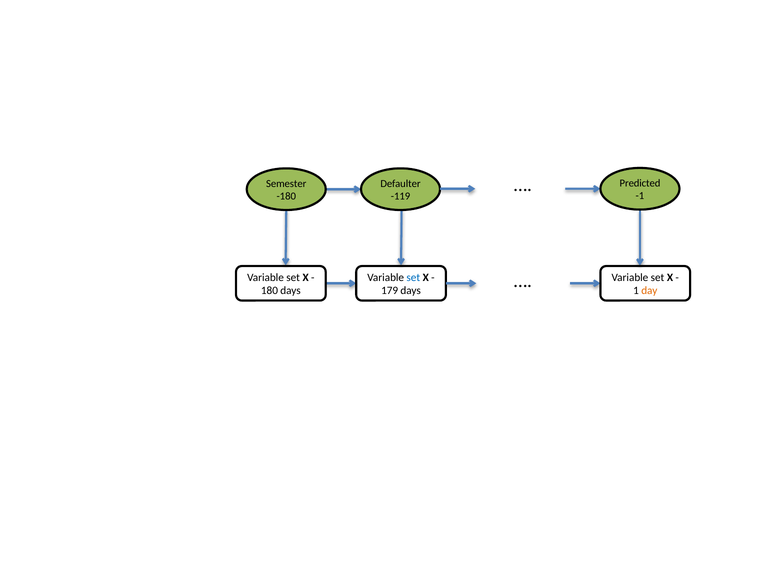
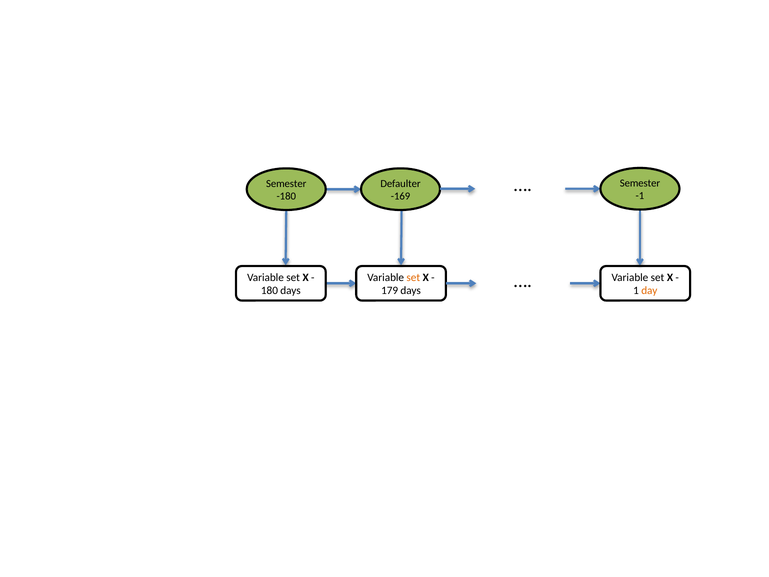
Predicted at (640, 183): Predicted -> Semester
-119: -119 -> -169
set at (413, 277) colour: blue -> orange
